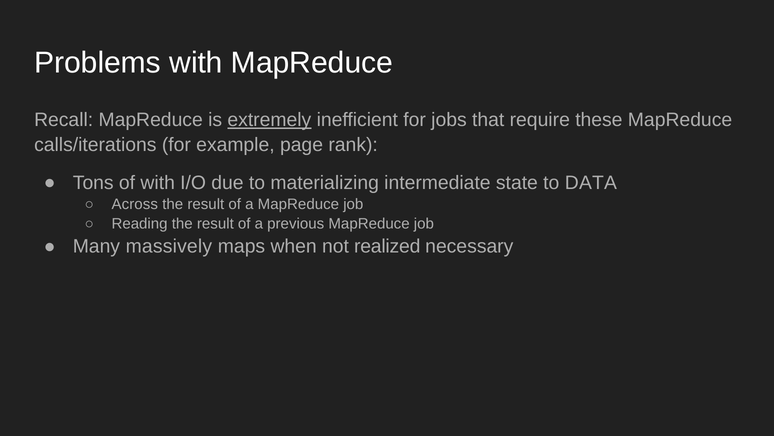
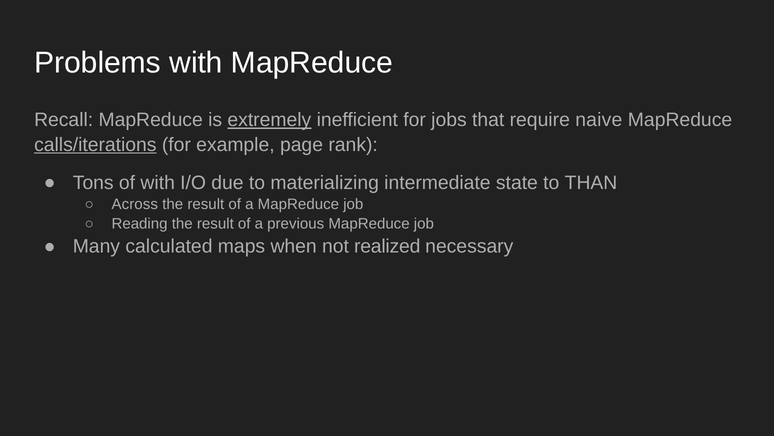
these: these -> naive
calls/iterations underline: none -> present
DATA: DATA -> THAN
massively: massively -> calculated
